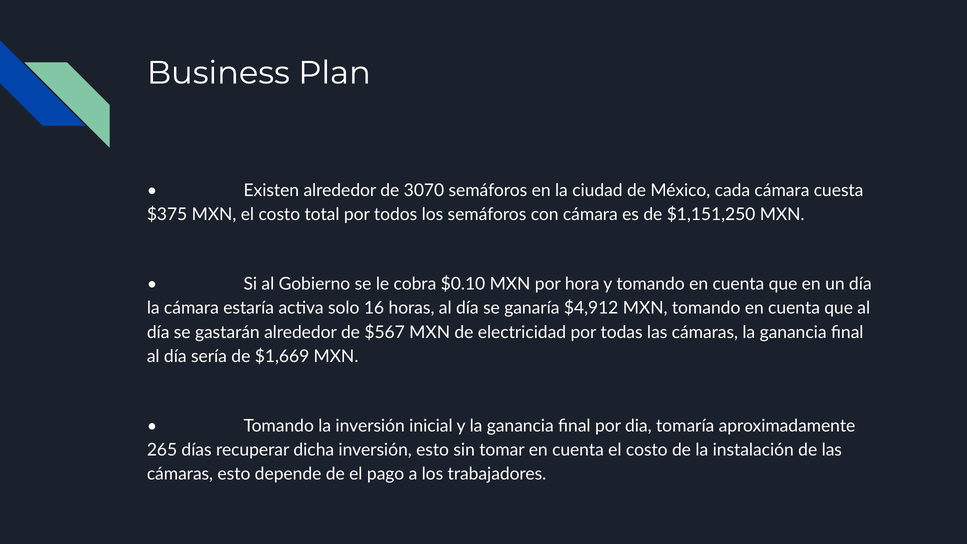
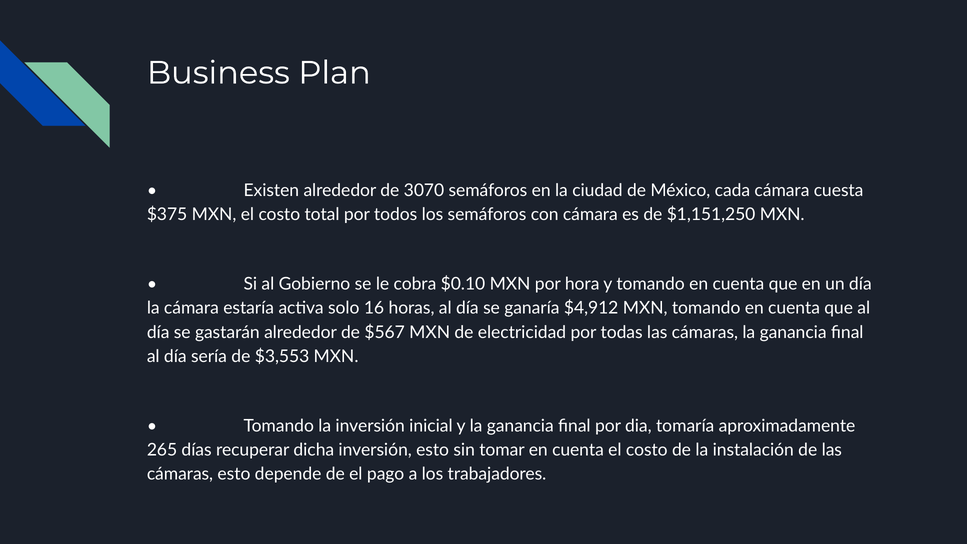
$1,669: $1,669 -> $3,553
